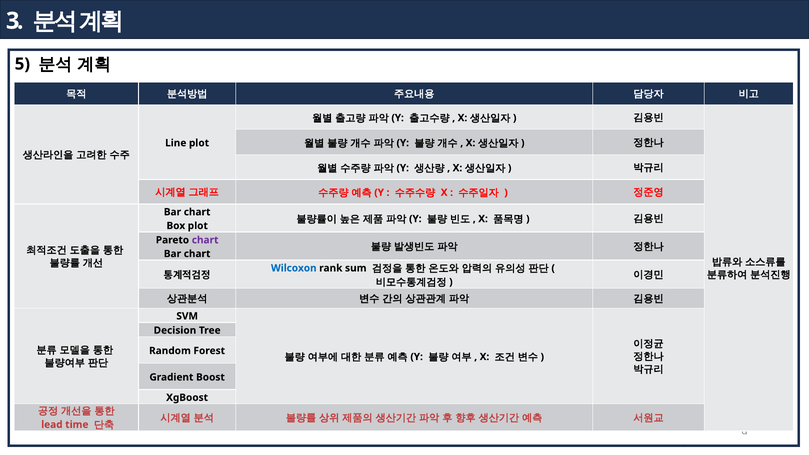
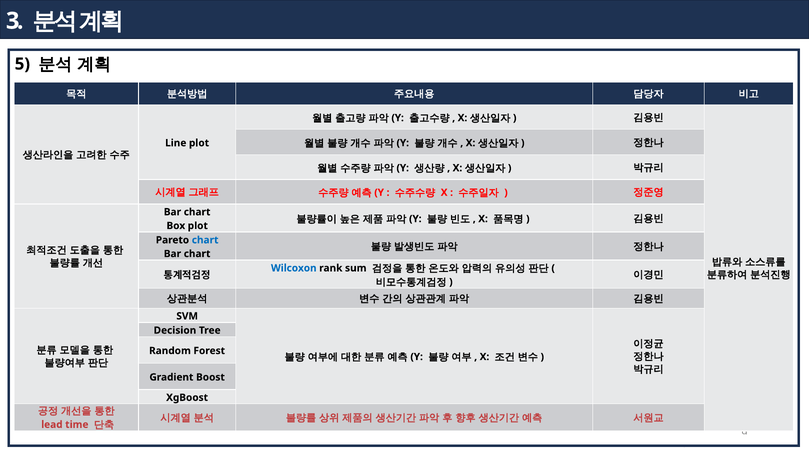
chart at (205, 240) colour: purple -> blue
